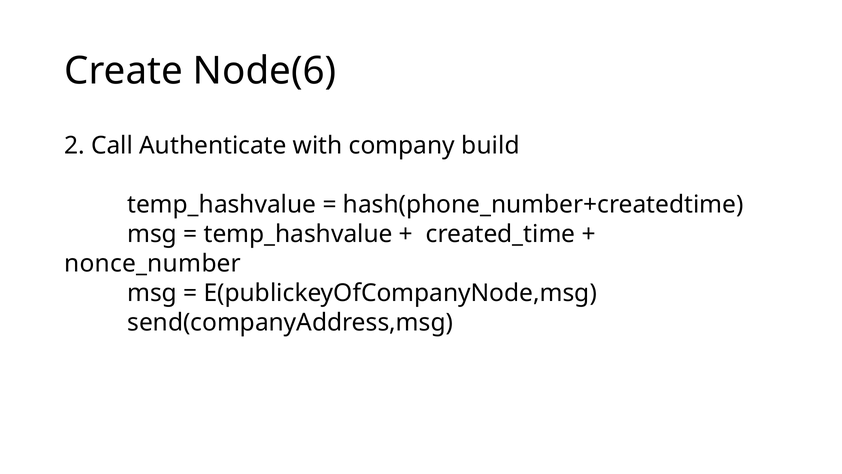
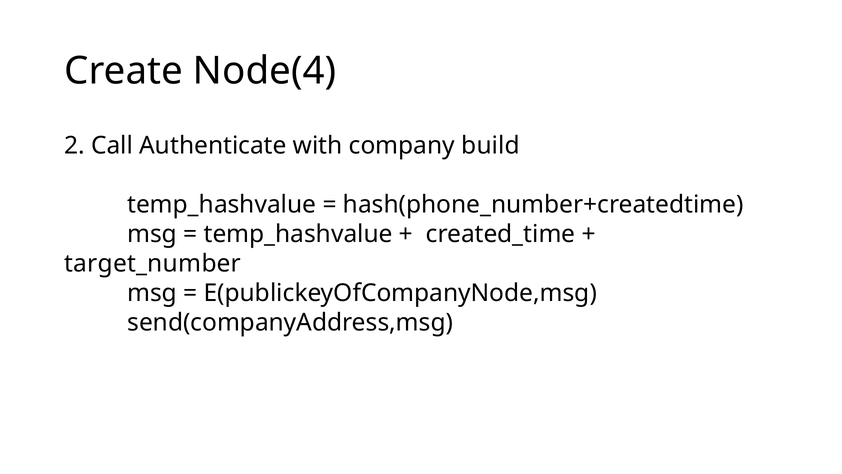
Node(6: Node(6 -> Node(4
nonce_number: nonce_number -> target_number
